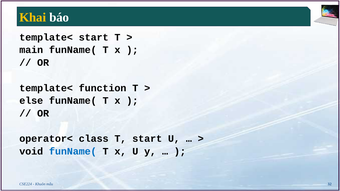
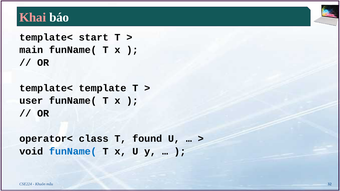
Khai colour: yellow -> pink
function: function -> template
else: else -> user
T start: start -> found
